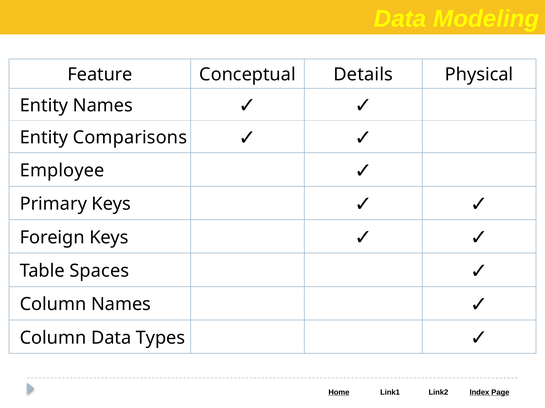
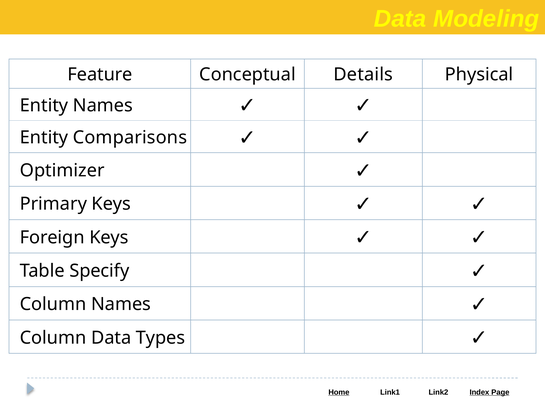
Employee: Employee -> Optimizer
Spaces: Spaces -> Specify
